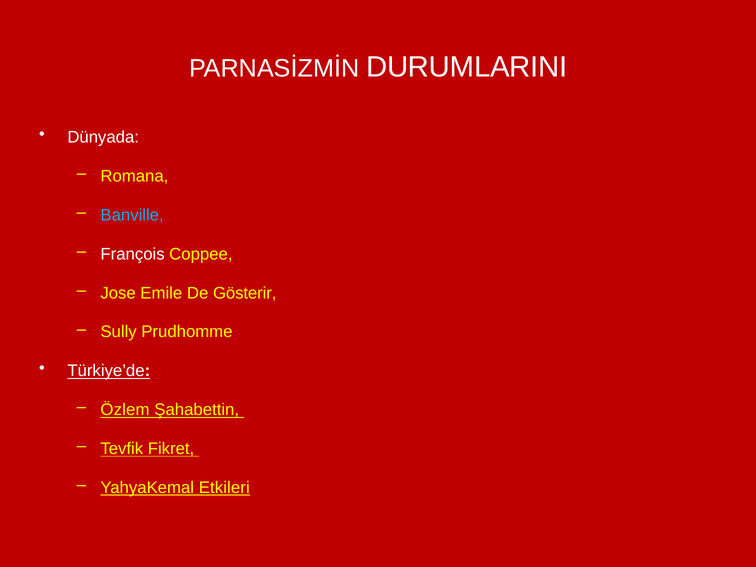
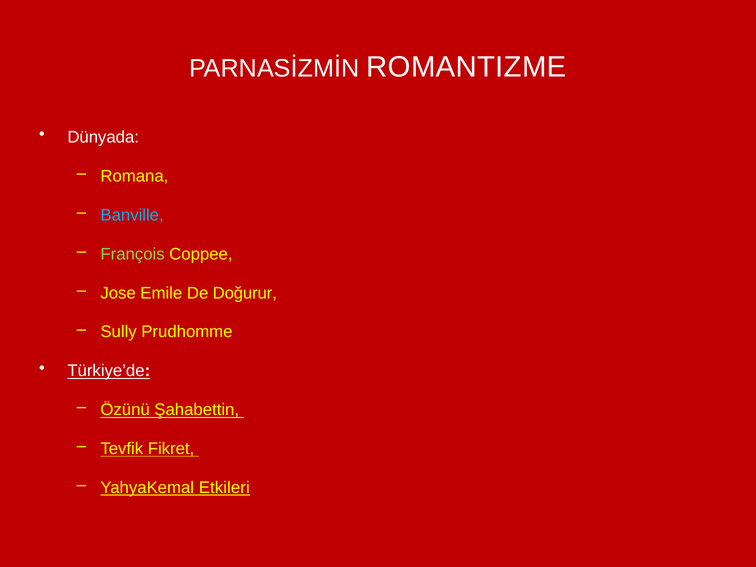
DURUMLARINI: DURUMLARINI -> ROMANTIZME
François colour: white -> light green
Gösterir: Gösterir -> Doğurur
Özlem: Özlem -> Özünü
